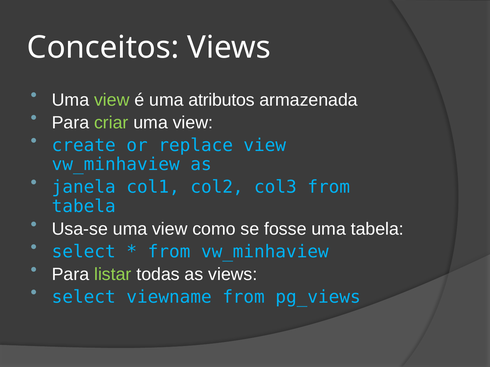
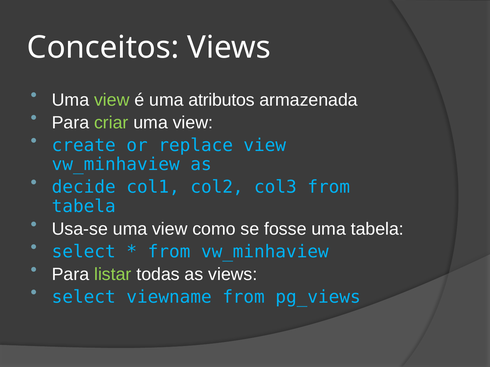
janela: janela -> decide
